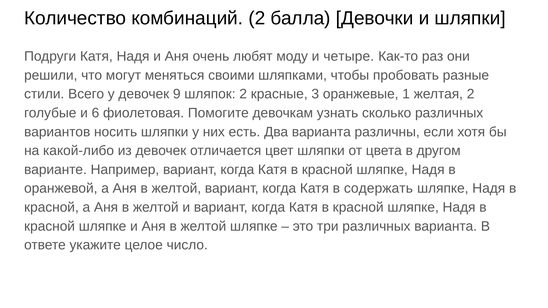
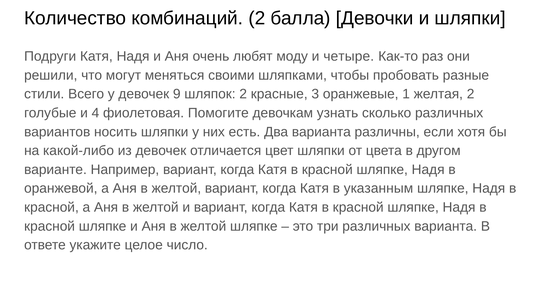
6: 6 -> 4
содержать: содержать -> указанным
